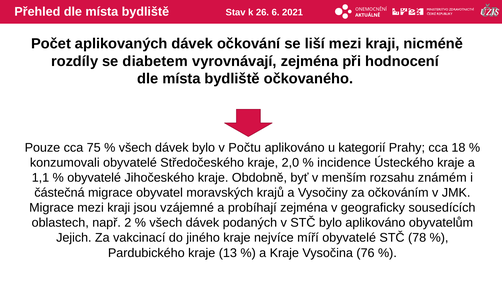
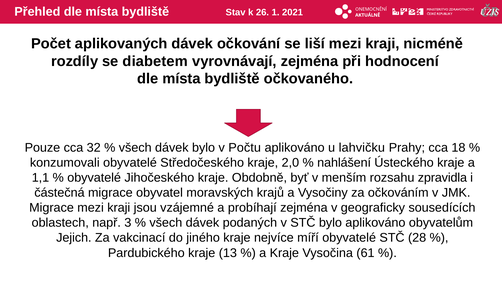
6: 6 -> 1
75: 75 -> 32
kategorií: kategorií -> lahvičku
incidence: incidence -> nahlášení
známém: známém -> zpravidla
2: 2 -> 3
78: 78 -> 28
76: 76 -> 61
